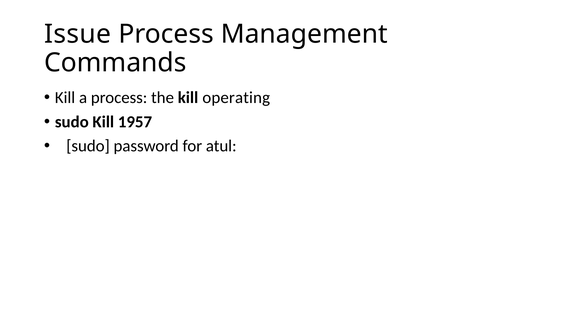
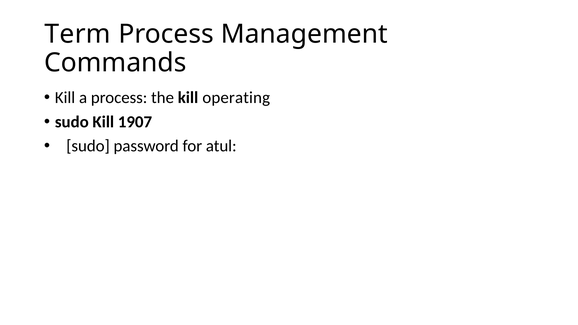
Issue: Issue -> Term
1957: 1957 -> 1907
